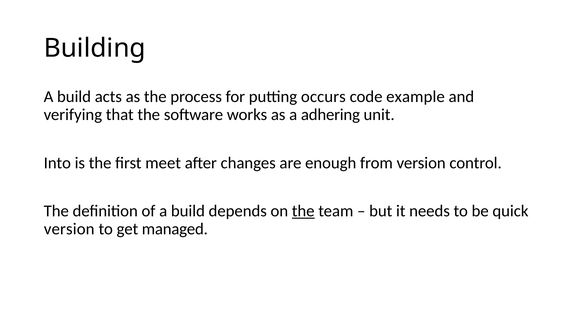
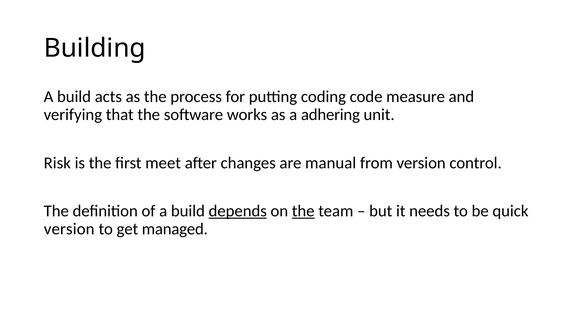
occurs: occurs -> coding
example: example -> measure
Into: Into -> Risk
enough: enough -> manual
depends underline: none -> present
